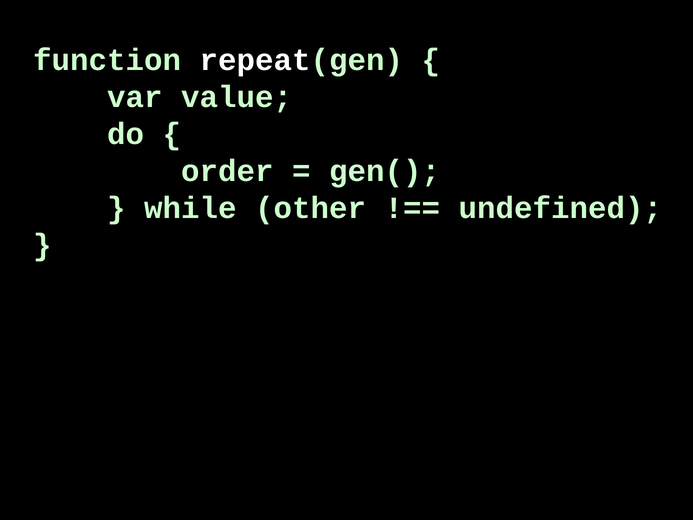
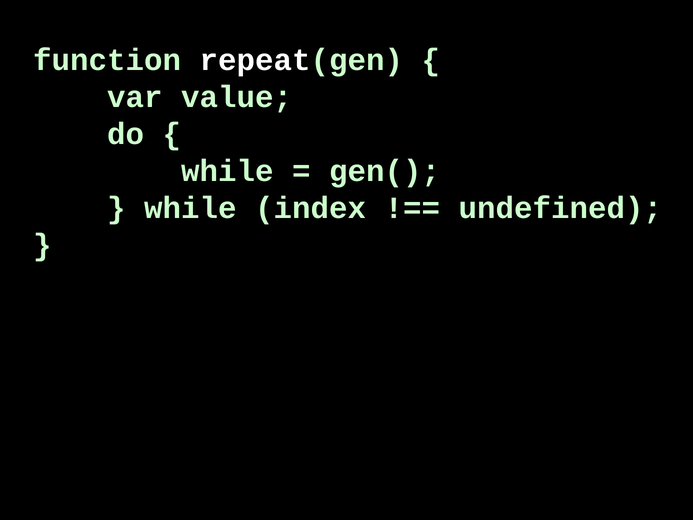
order at (227, 171): order -> while
other: other -> index
